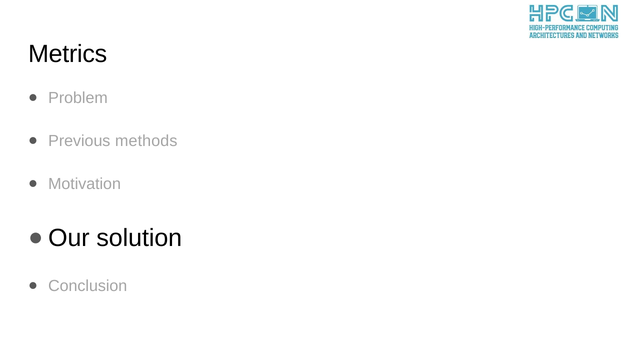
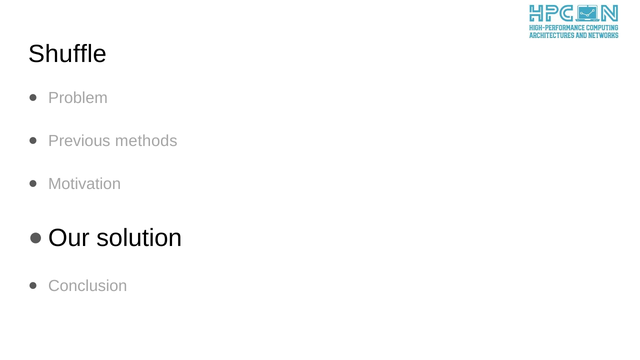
Metrics: Metrics -> Shuffle
